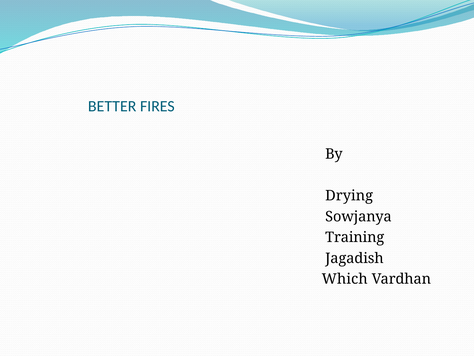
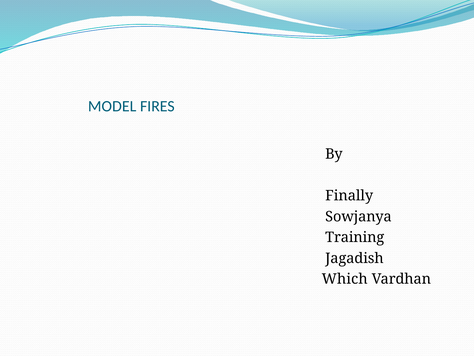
BETTER: BETTER -> MODEL
Drying: Drying -> Finally
